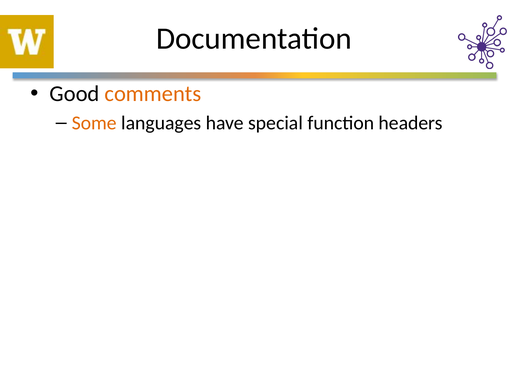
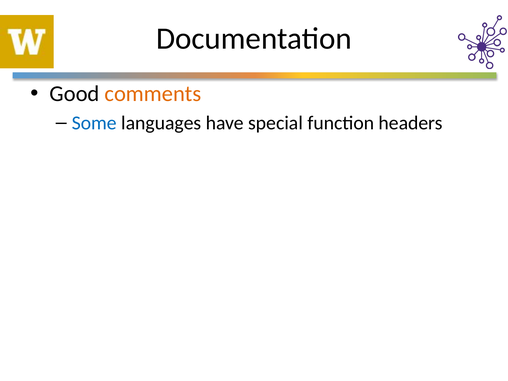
Some colour: orange -> blue
